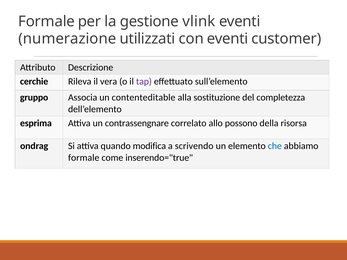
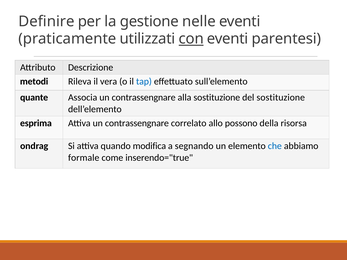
Formale at (47, 22): Formale -> Definire
vlink: vlink -> nelle
numerazione: numerazione -> praticamente
con underline: none -> present
customer: customer -> parentesi
cerchie: cerchie -> metodi
tap colour: purple -> blue
gruppo: gruppo -> quante
Associa un contenteditable: contenteditable -> contrassengnare
del completezza: completezza -> sostituzione
scrivendo: scrivendo -> segnando
